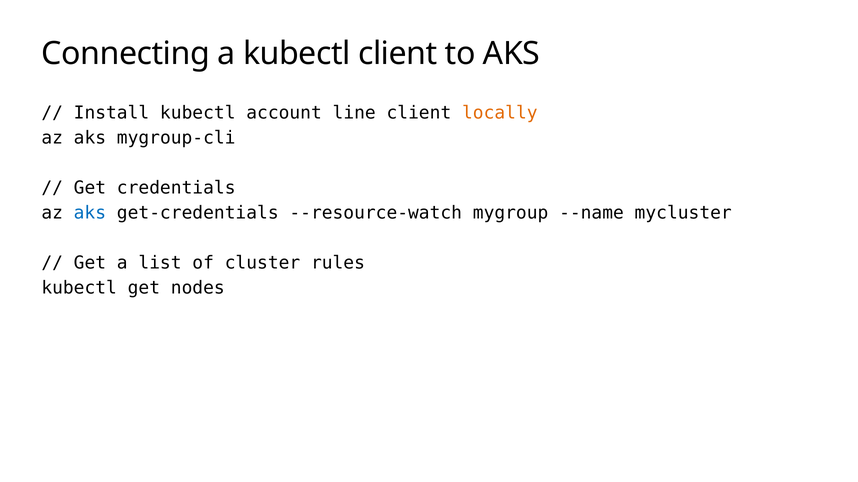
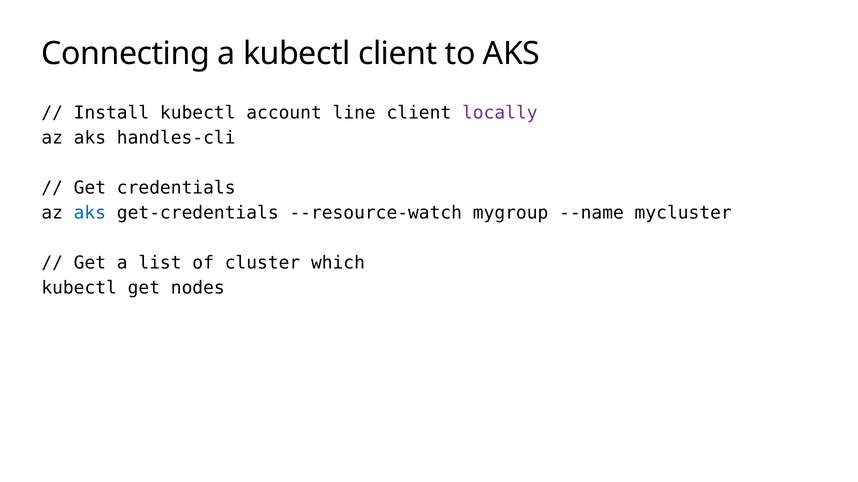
locally colour: orange -> purple
mygroup-cli: mygroup-cli -> handles-cli
rules: rules -> which
